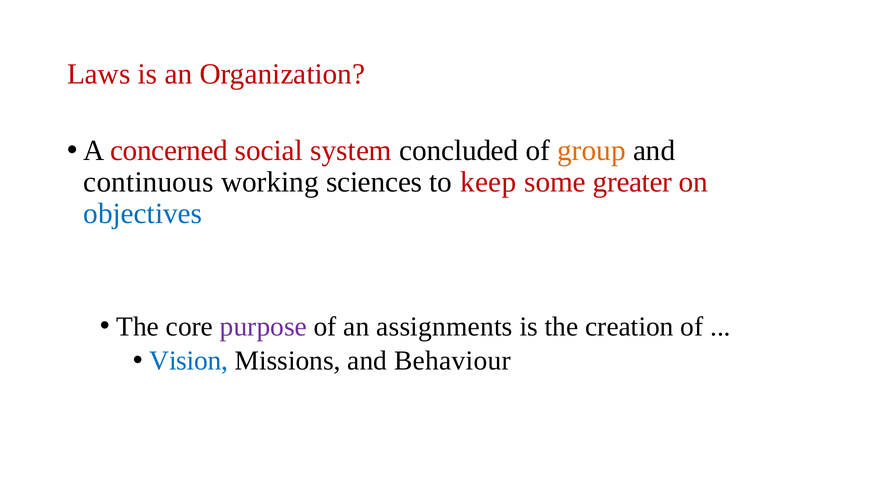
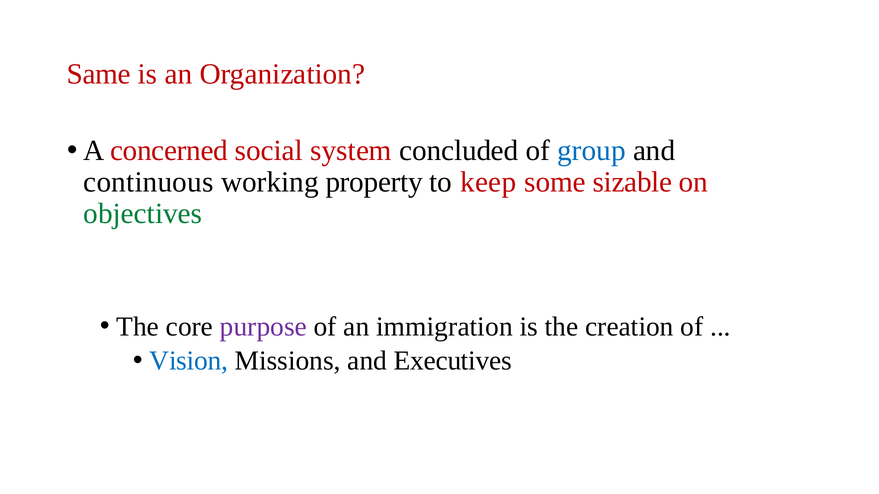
Laws: Laws -> Same
group colour: orange -> blue
sciences: sciences -> property
greater: greater -> sizable
objectives colour: blue -> green
assignments: assignments -> immigration
Behaviour: Behaviour -> Executives
